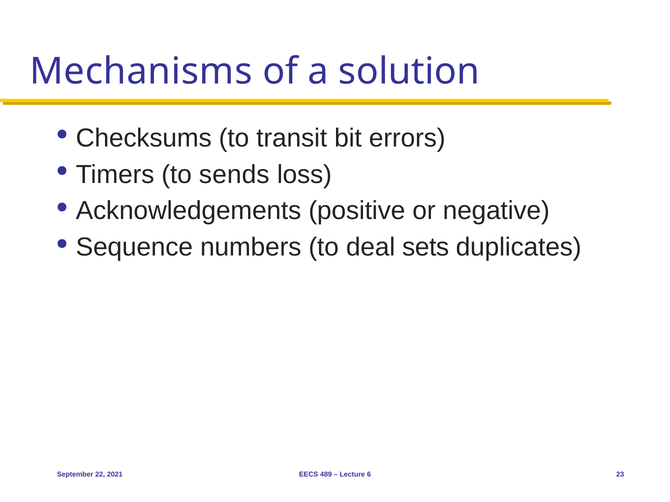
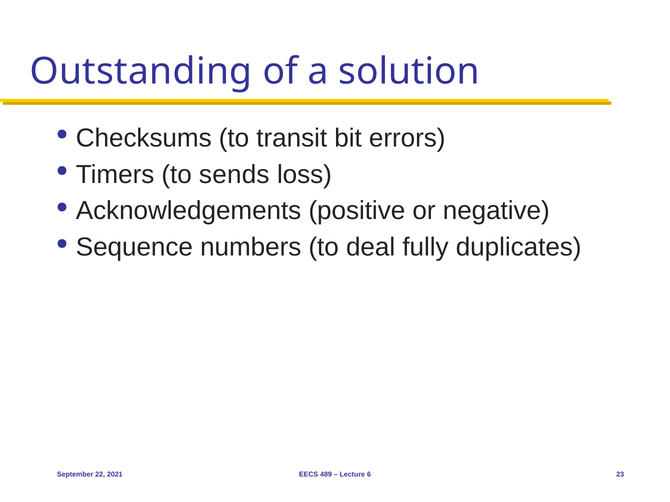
Mechanisms: Mechanisms -> Outstanding
sets: sets -> fully
